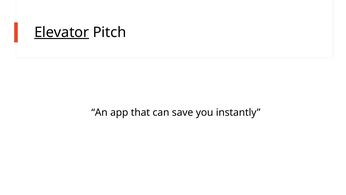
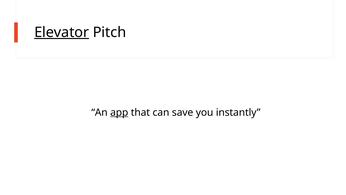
app underline: none -> present
